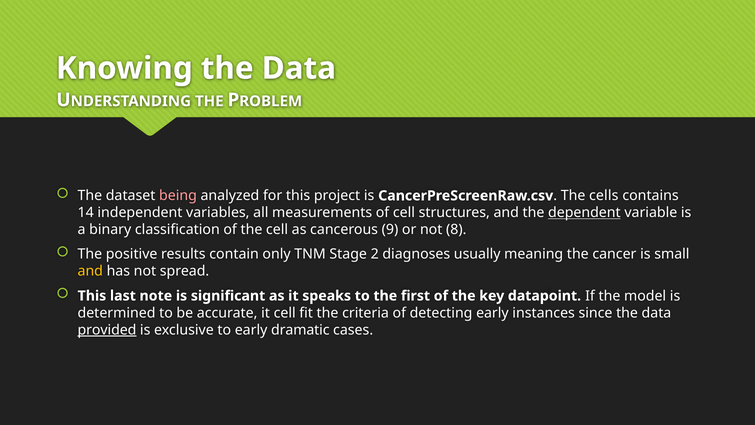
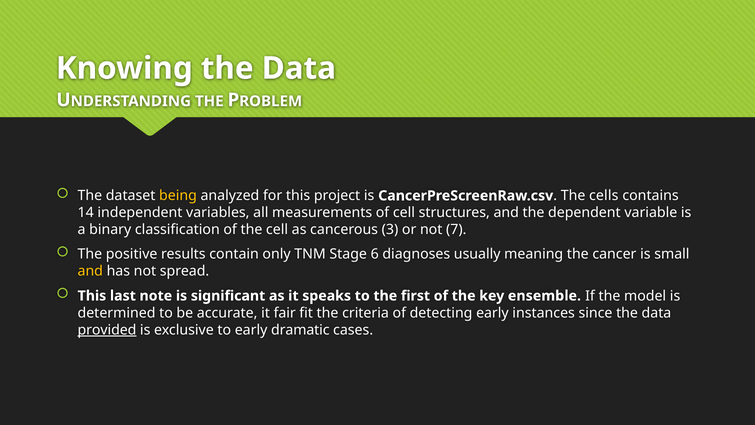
being colour: pink -> yellow
dependent underline: present -> none
9: 9 -> 3
8: 8 -> 7
2: 2 -> 6
datapoint: datapoint -> ensemble
it cell: cell -> fair
